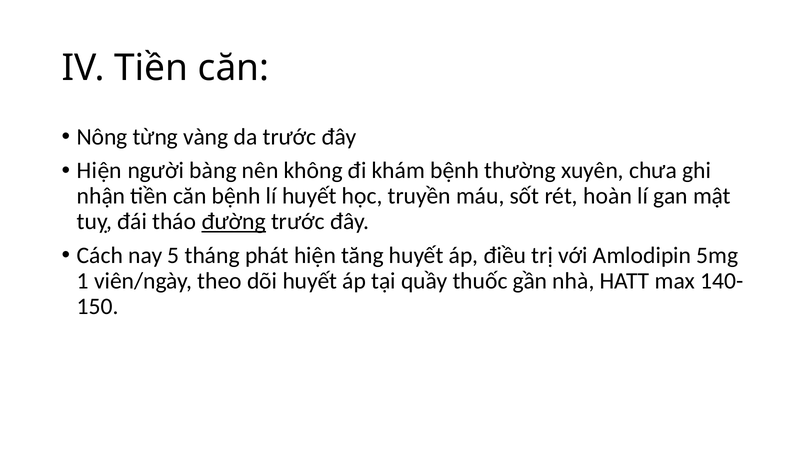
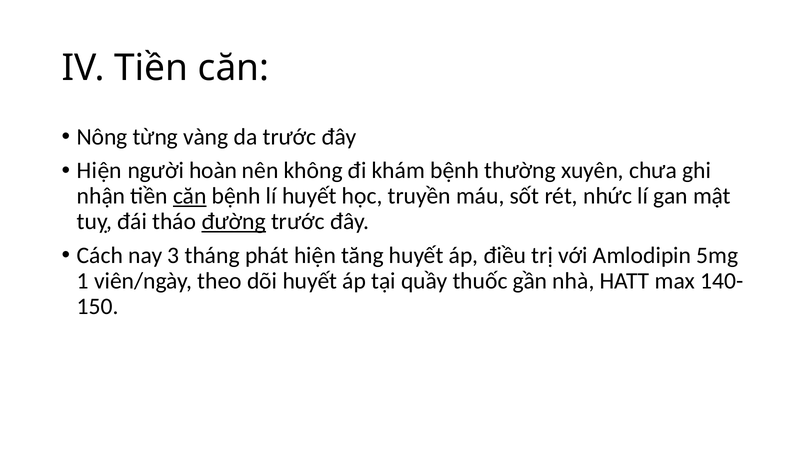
bàng: bàng -> hoàn
căn at (190, 196) underline: none -> present
hoàn: hoàn -> nhức
5: 5 -> 3
